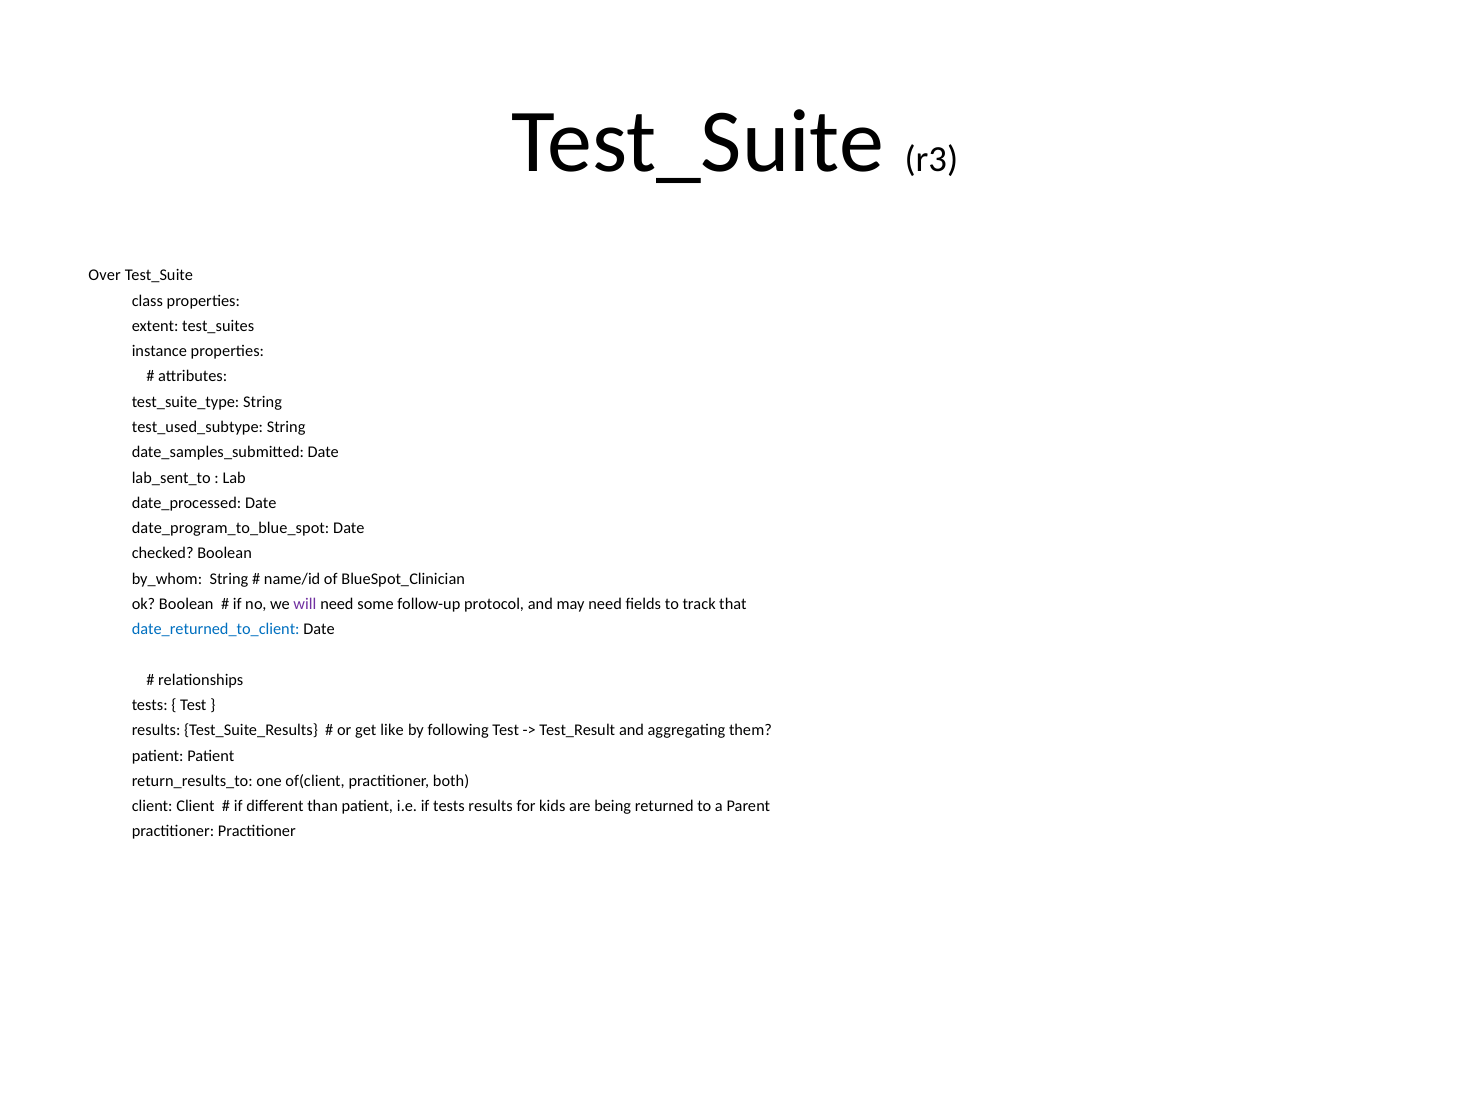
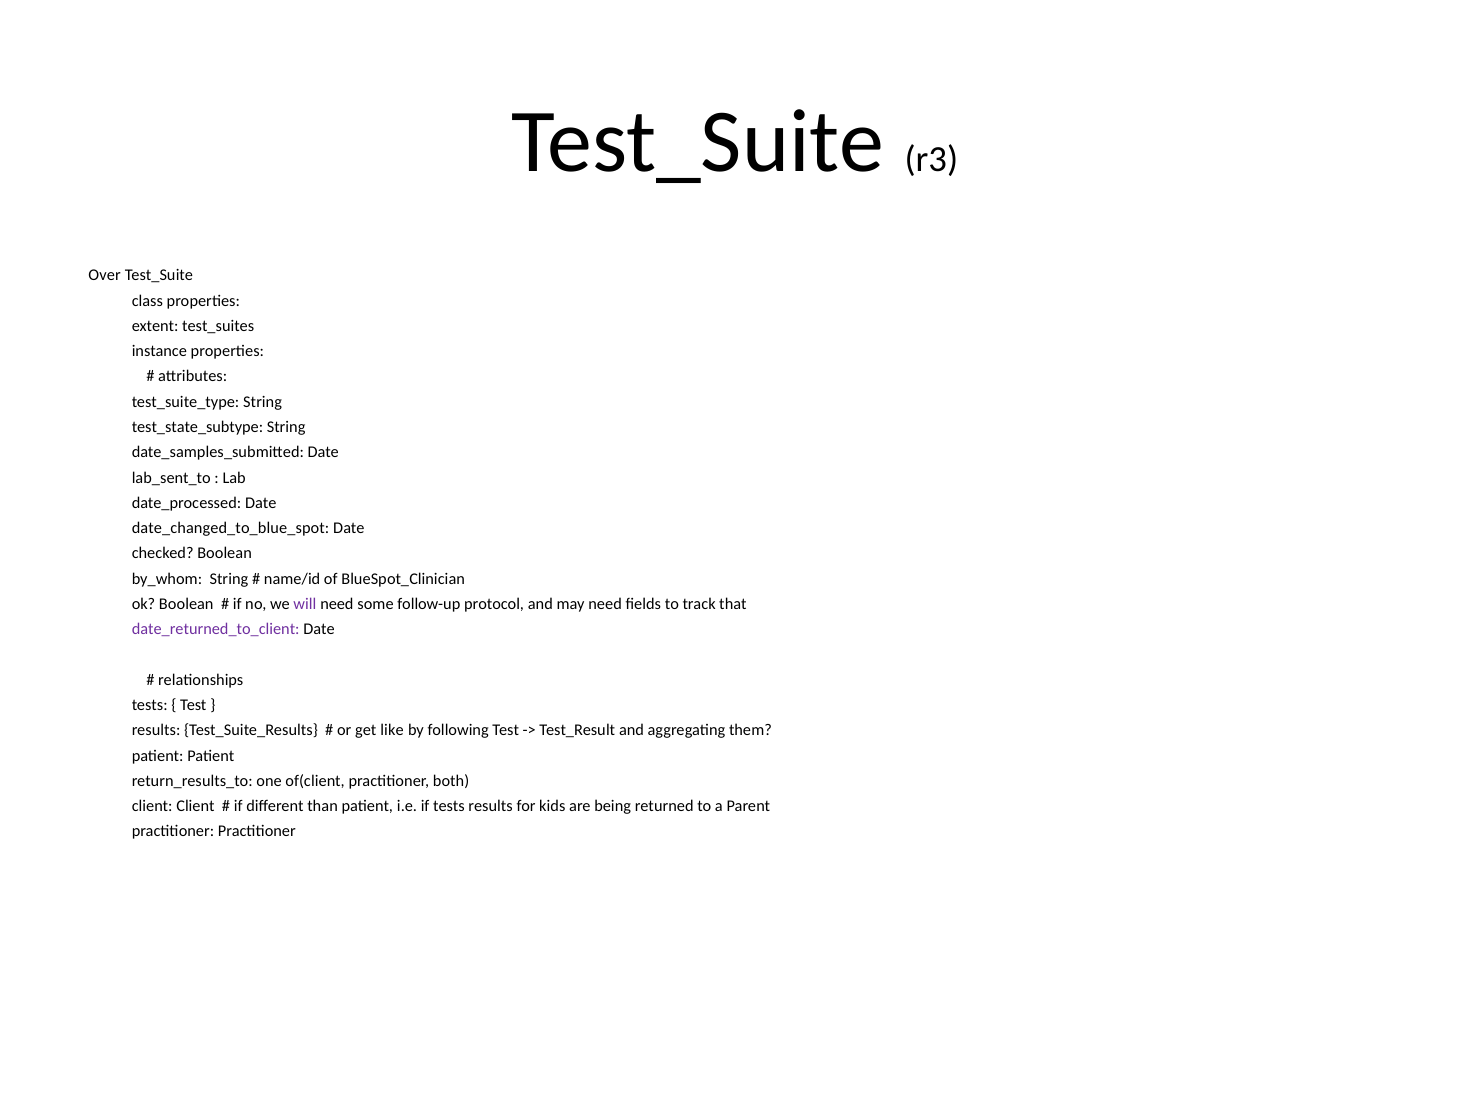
test_used_subtype: test_used_subtype -> test_state_subtype
date_program_to_blue_spot: date_program_to_blue_spot -> date_changed_to_blue_spot
date_returned_to_client colour: blue -> purple
